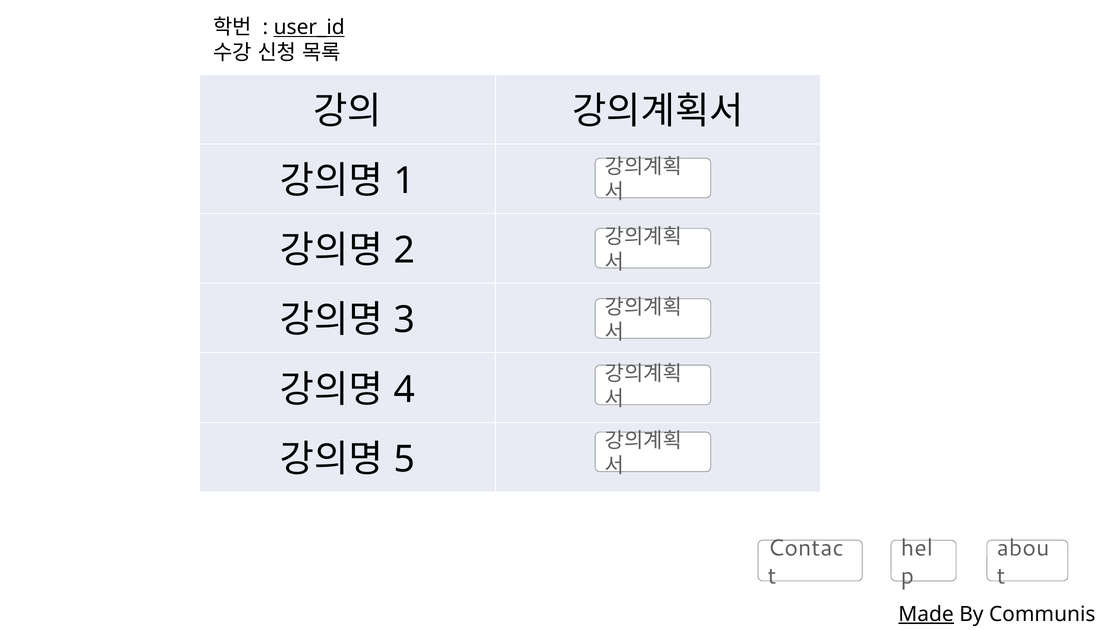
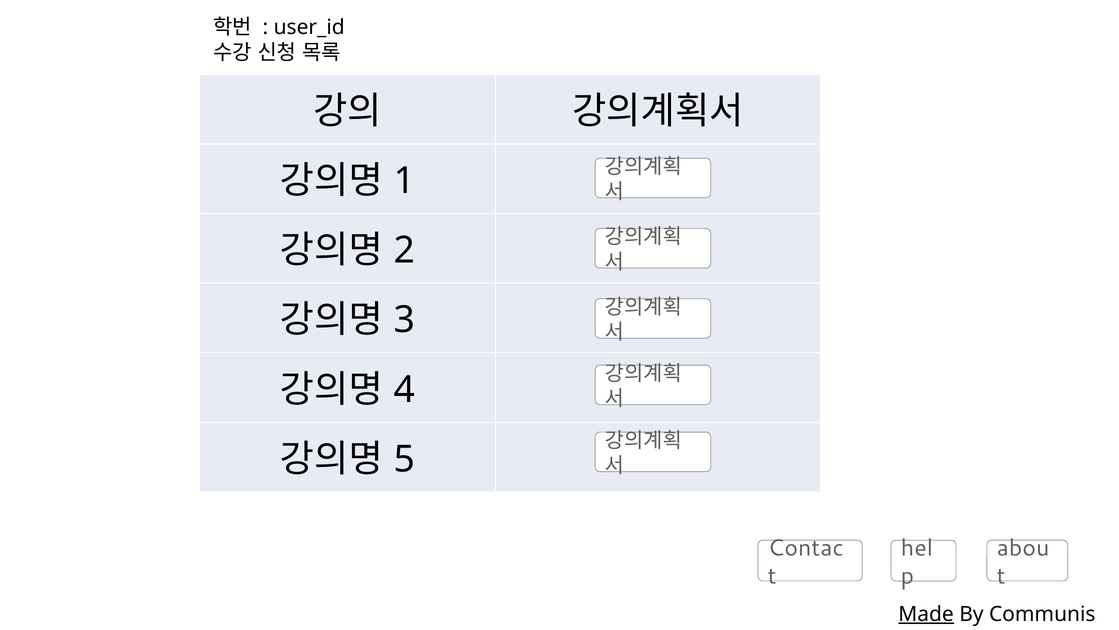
user_id underline: present -> none
